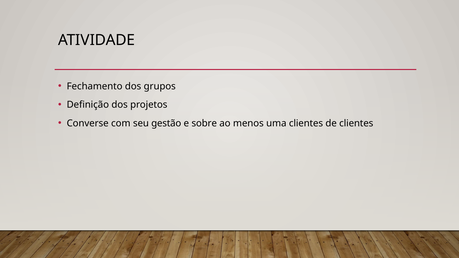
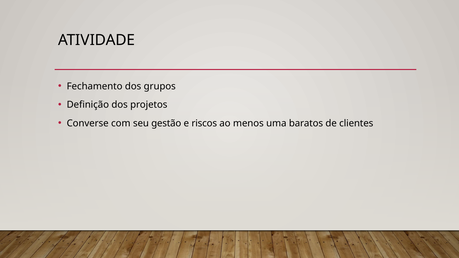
sobre: sobre -> riscos
uma clientes: clientes -> baratos
